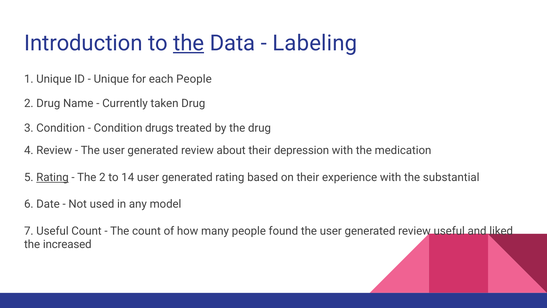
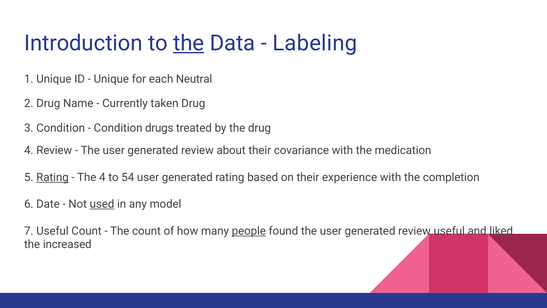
each People: People -> Neutral
depression: depression -> covariance
The 2: 2 -> 4
14: 14 -> 54
substantial: substantial -> completion
used underline: none -> present
people at (249, 231) underline: none -> present
